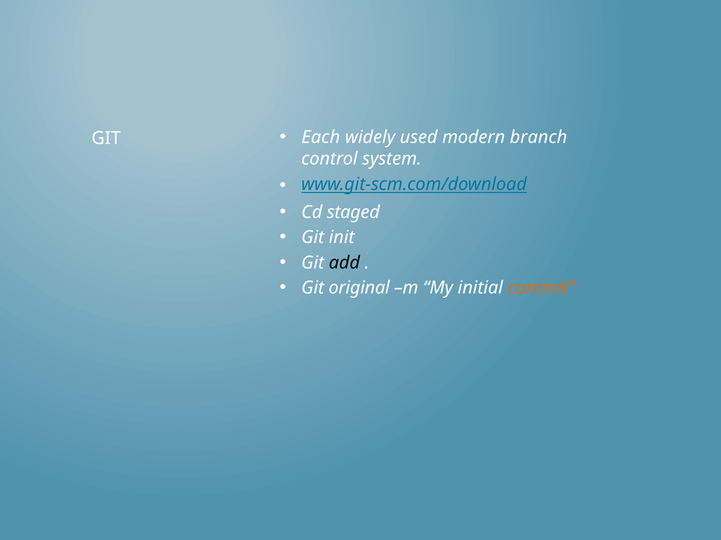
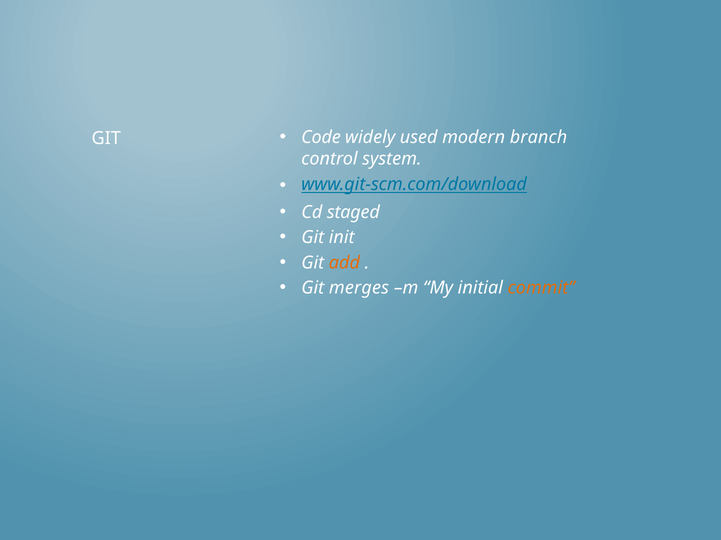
Each: Each -> Code
add colour: black -> orange
original: original -> merges
